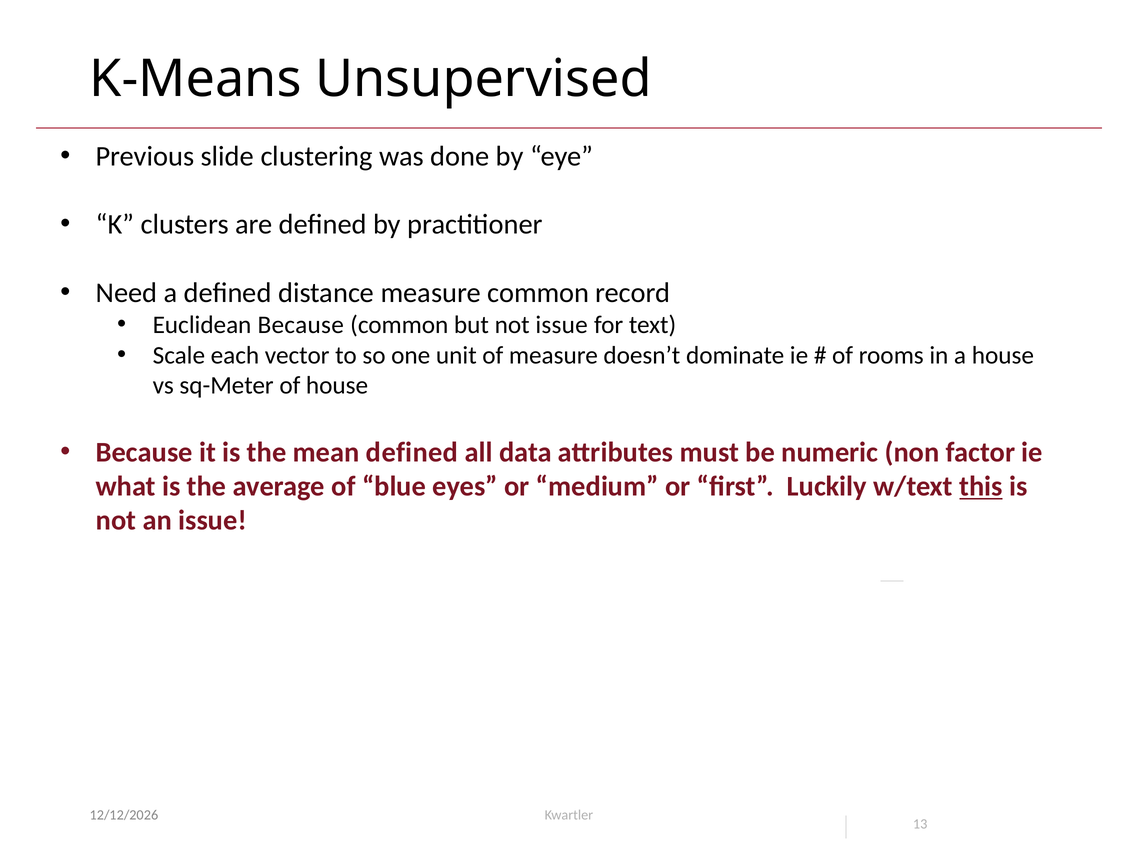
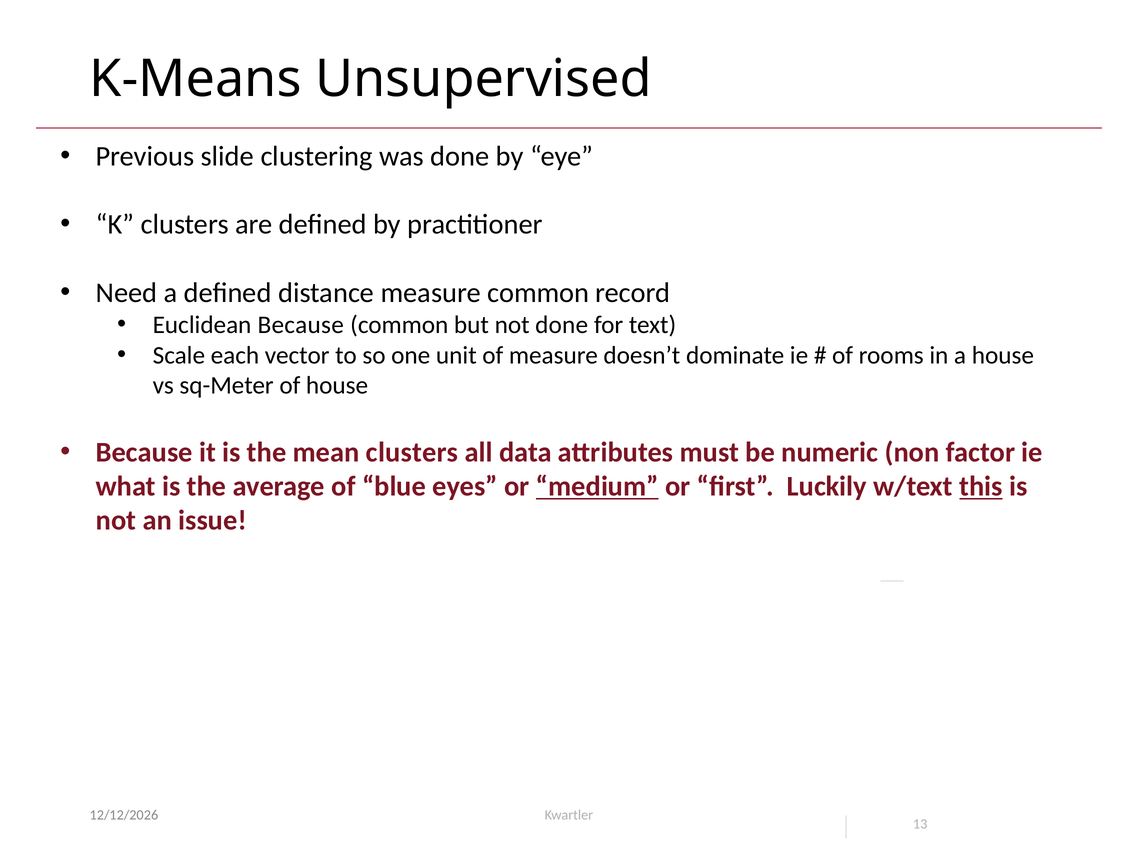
not issue: issue -> done
mean defined: defined -> clusters
medium underline: none -> present
